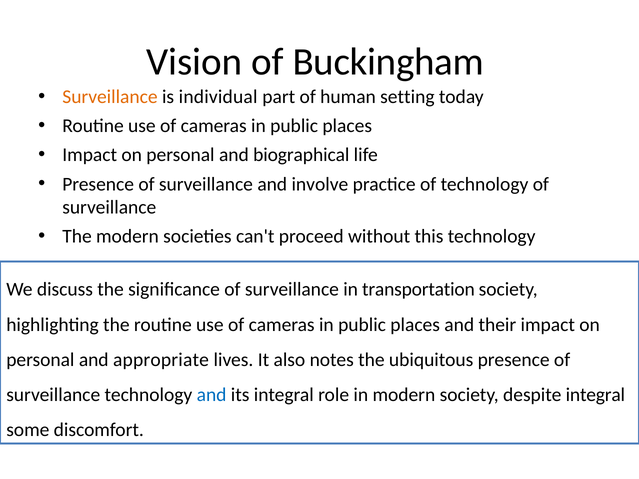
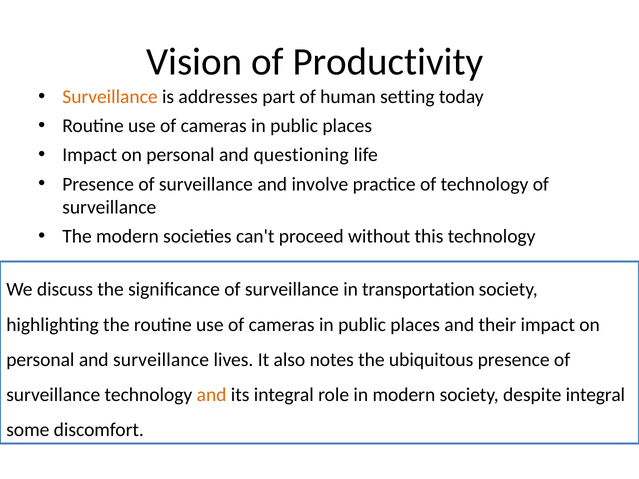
Buckingham: Buckingham -> Productivity
individual: individual -> addresses
biographical: biographical -> questioning
and appropriate: appropriate -> surveillance
and at (212, 395) colour: blue -> orange
